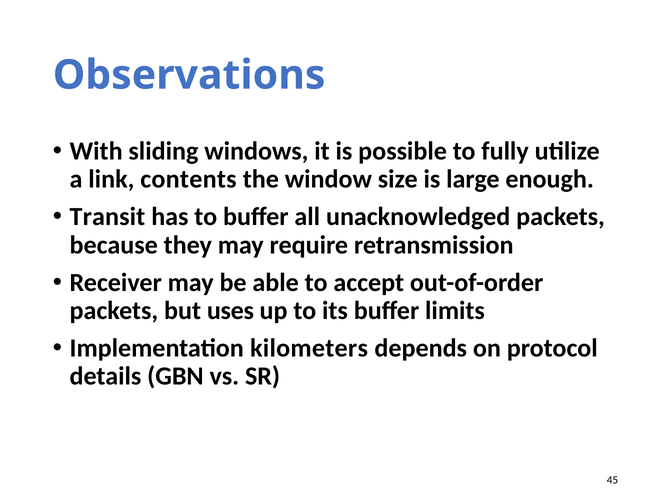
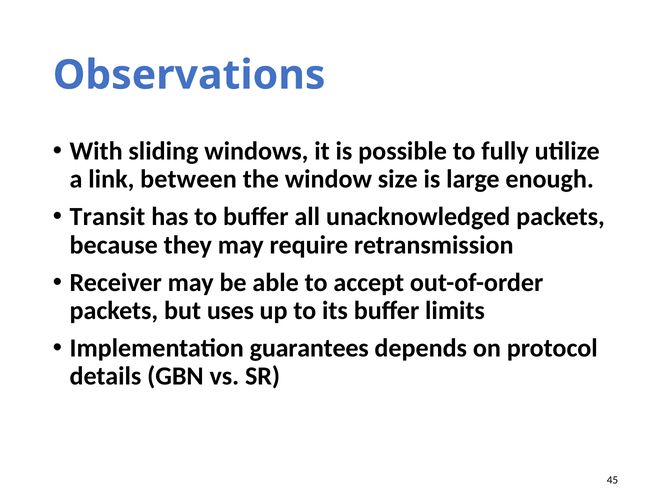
contents: contents -> between
kilometers: kilometers -> guarantees
